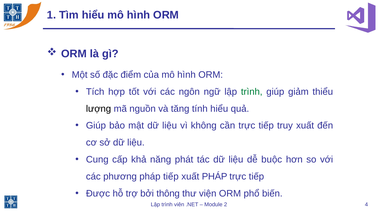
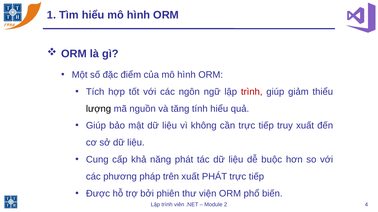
trình at (252, 92) colour: green -> red
pháp tiếp: tiếp -> trên
xuất PHÁP: PHÁP -> PHÁT
thông: thông -> phiên
